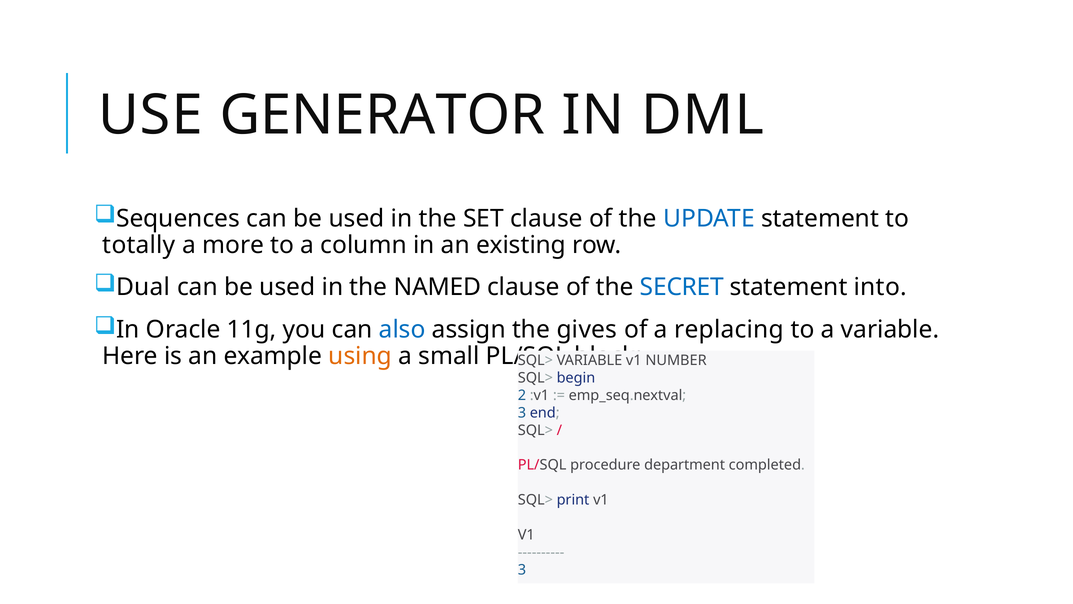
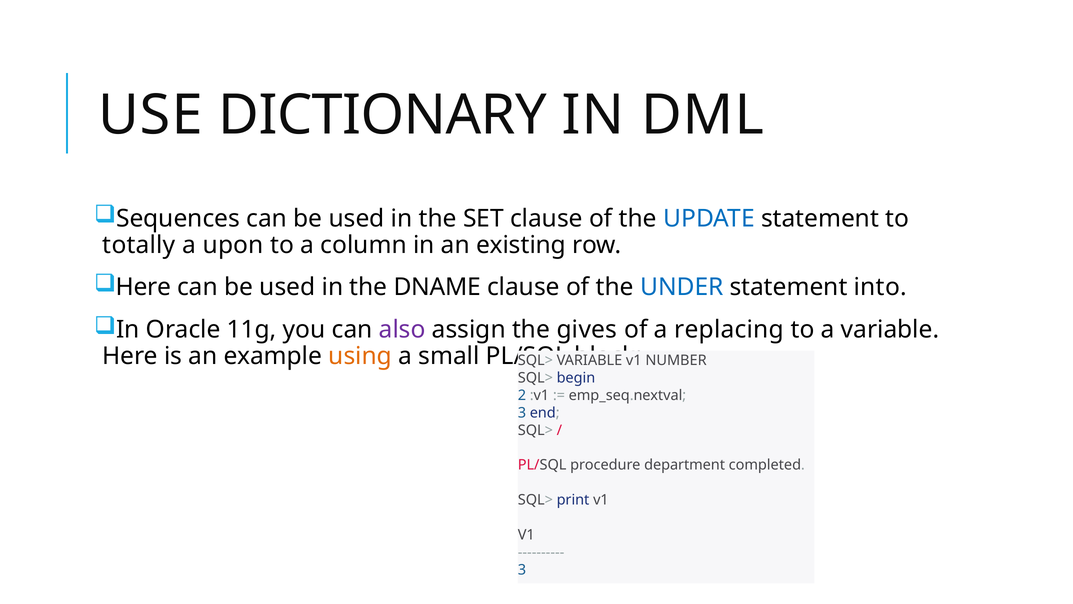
GENERATOR: GENERATOR -> DICTIONARY
more: more -> upon
Dual at (143, 287): Dual -> Here
NAMED: NAMED -> DNAME
SECRET: SECRET -> UNDER
also colour: blue -> purple
